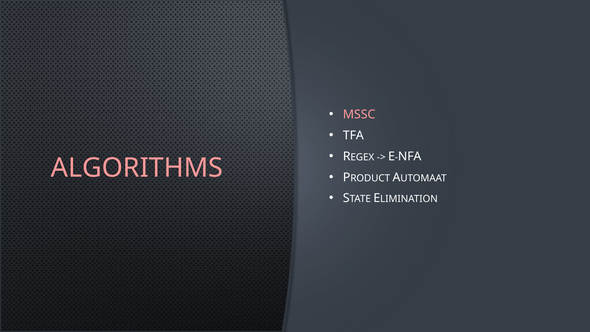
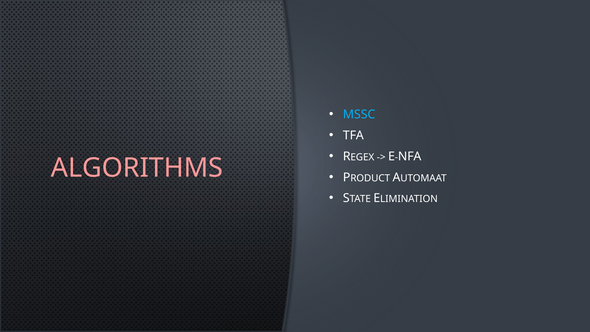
MSSC colour: pink -> light blue
